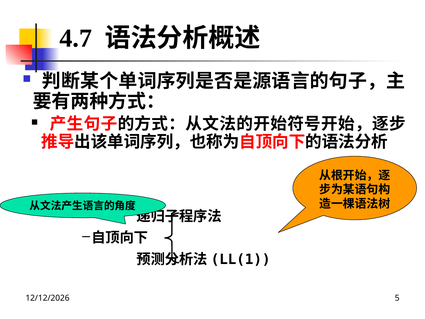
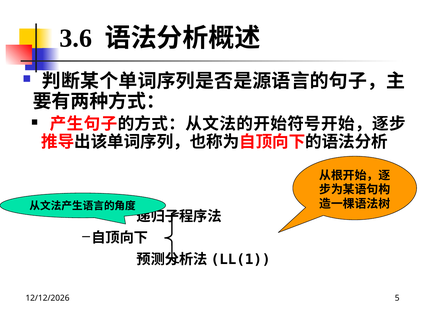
4.7: 4.7 -> 3.6
